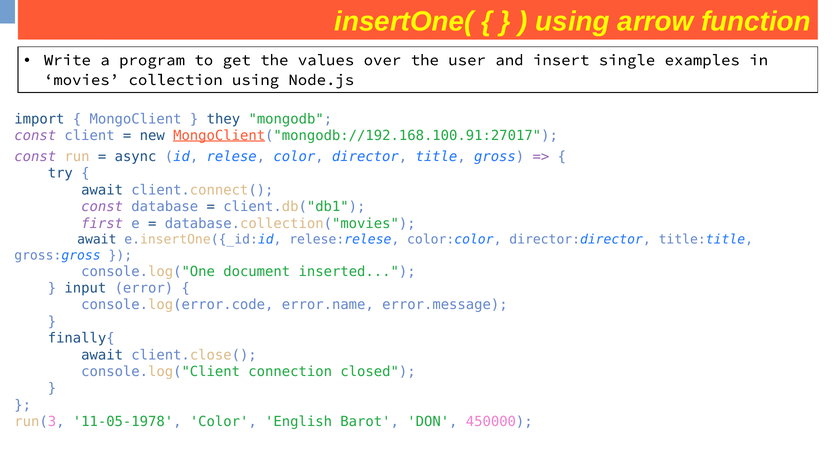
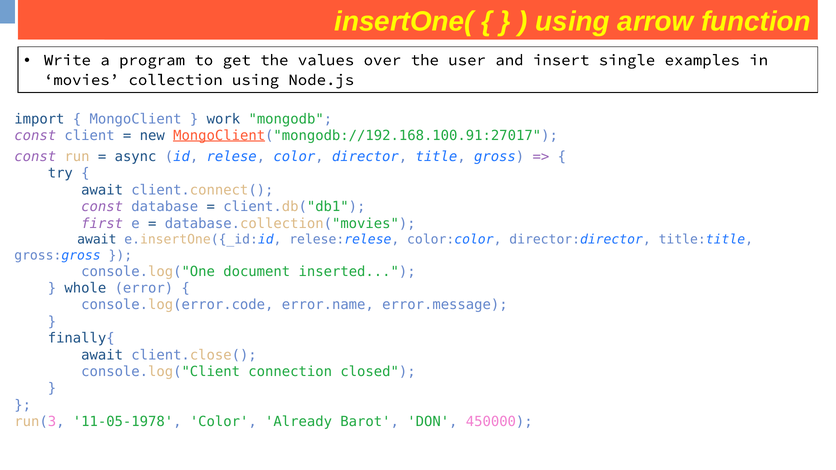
they: they -> work
input: input -> whole
English: English -> Already
